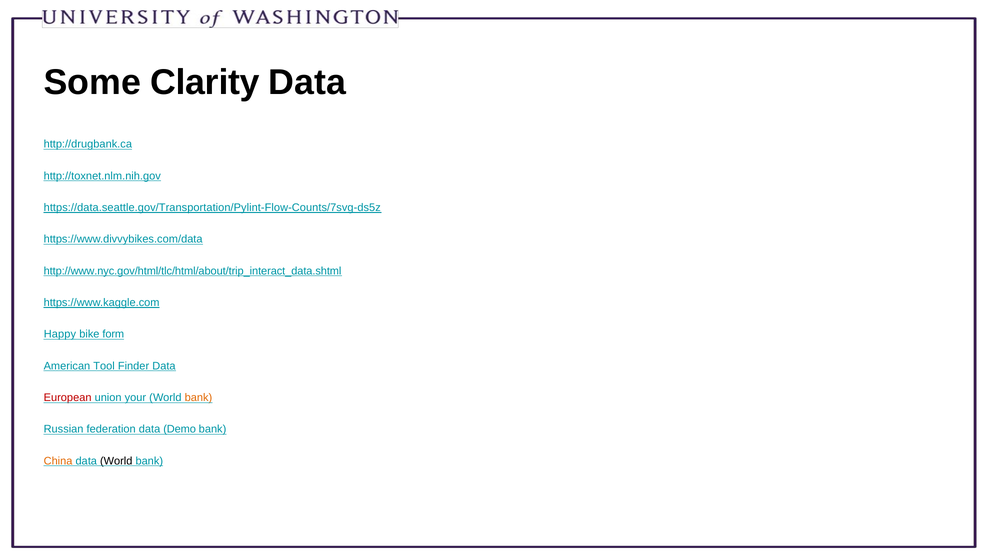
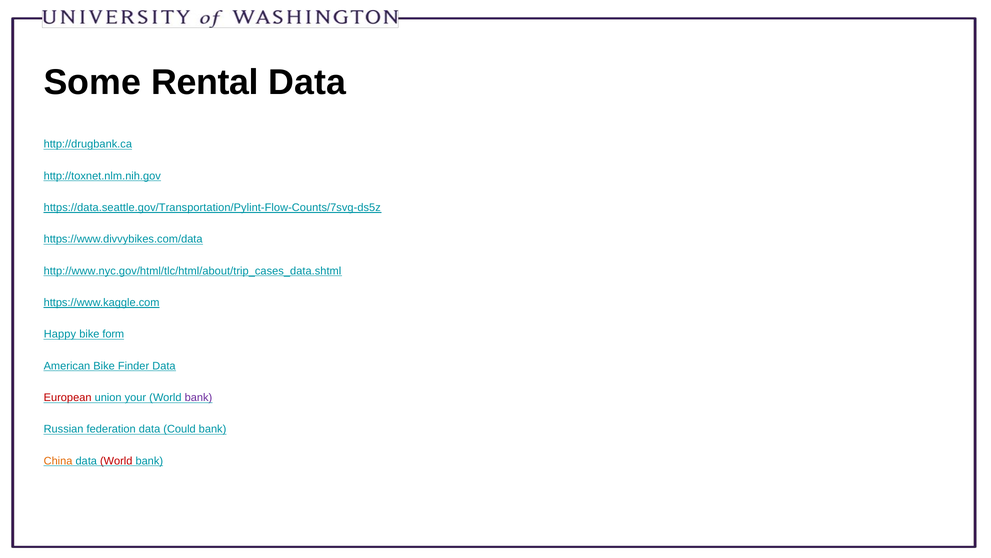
Clarity: Clarity -> Rental
http://www.nyc.gov/html/tlc/html/about/trip_interact_data.shtml: http://www.nyc.gov/html/tlc/html/about/trip_interact_data.shtml -> http://www.nyc.gov/html/tlc/html/about/trip_cases_data.shtml
American Tool: Tool -> Bike
bank at (198, 397) colour: orange -> purple
Demo: Demo -> Could
World at (116, 461) colour: black -> red
